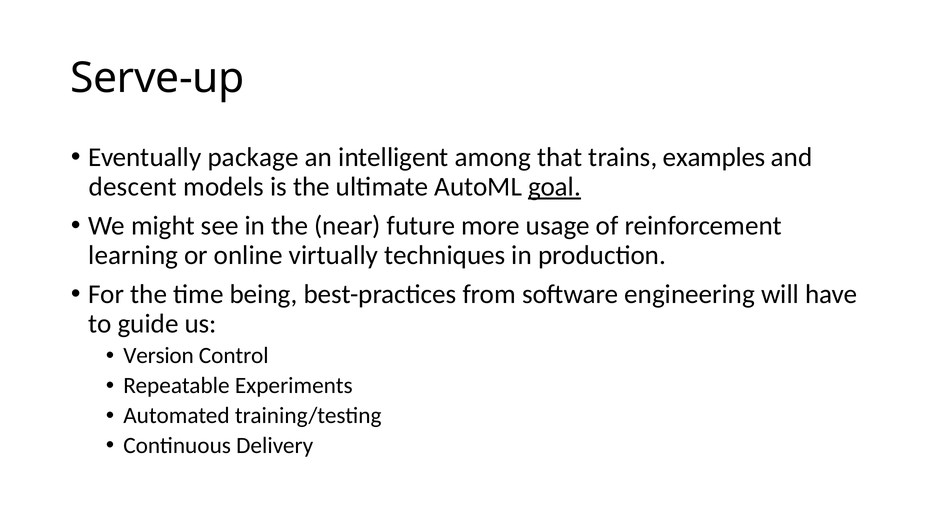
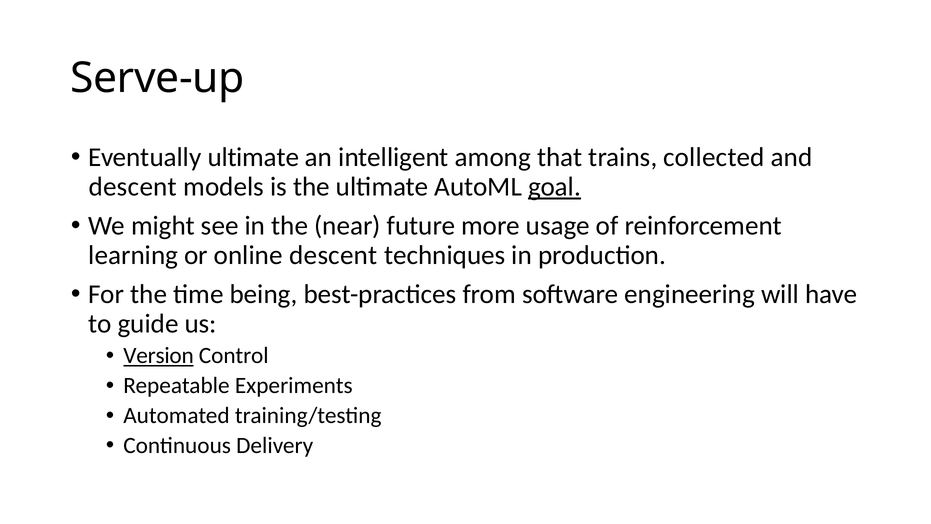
Eventually package: package -> ultimate
examples: examples -> collected
online virtually: virtually -> descent
Version underline: none -> present
